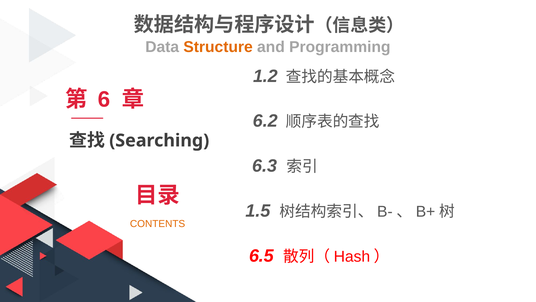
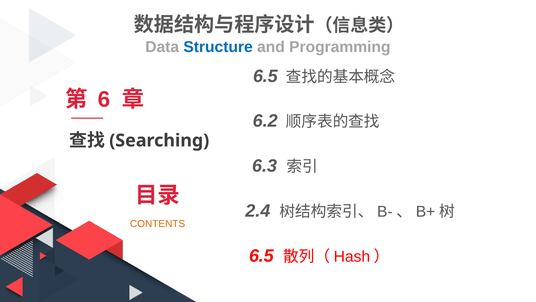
Structure colour: orange -> blue
1.2 at (265, 76): 1.2 -> 6.5
1.5: 1.5 -> 2.4
